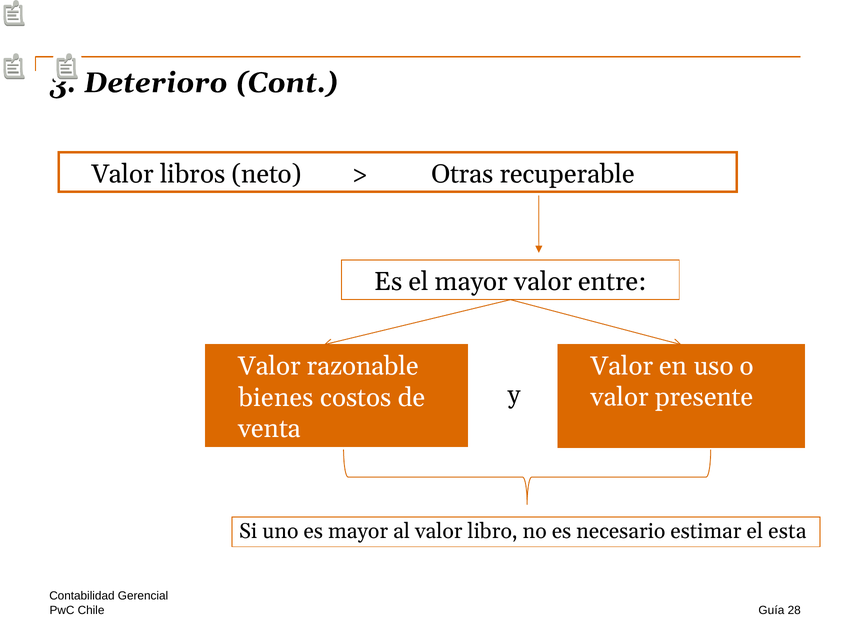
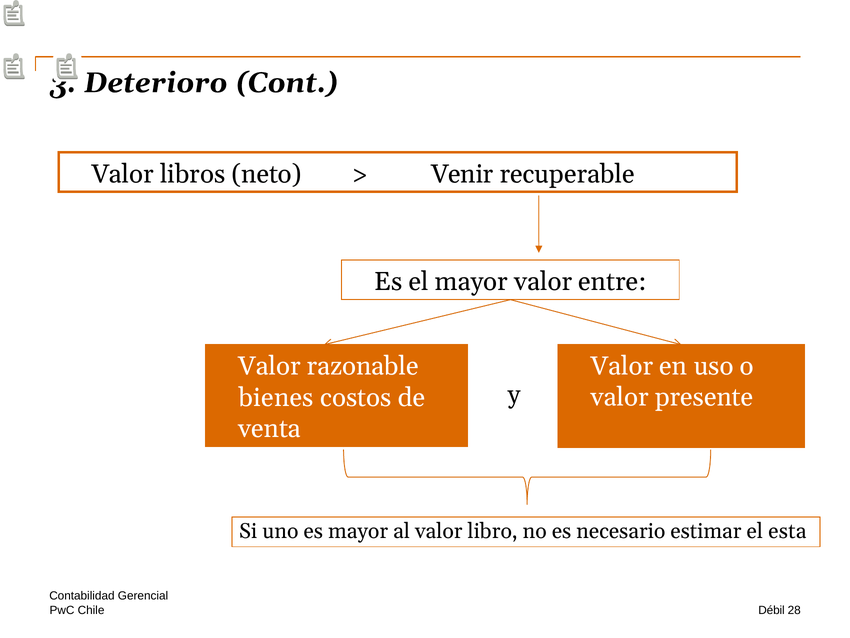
Otras: Otras -> Venir
Guía: Guía -> Débil
